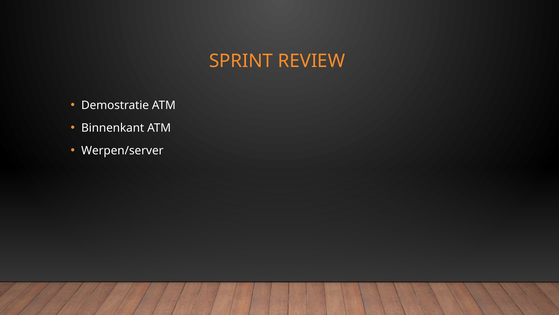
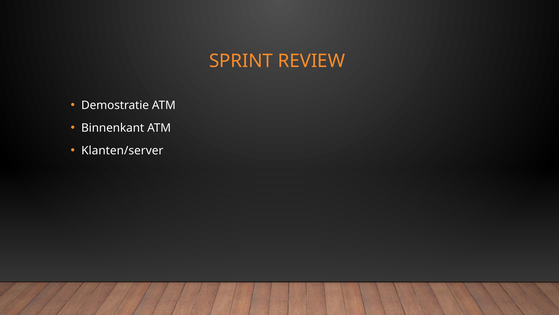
Werpen/server: Werpen/server -> Klanten/server
